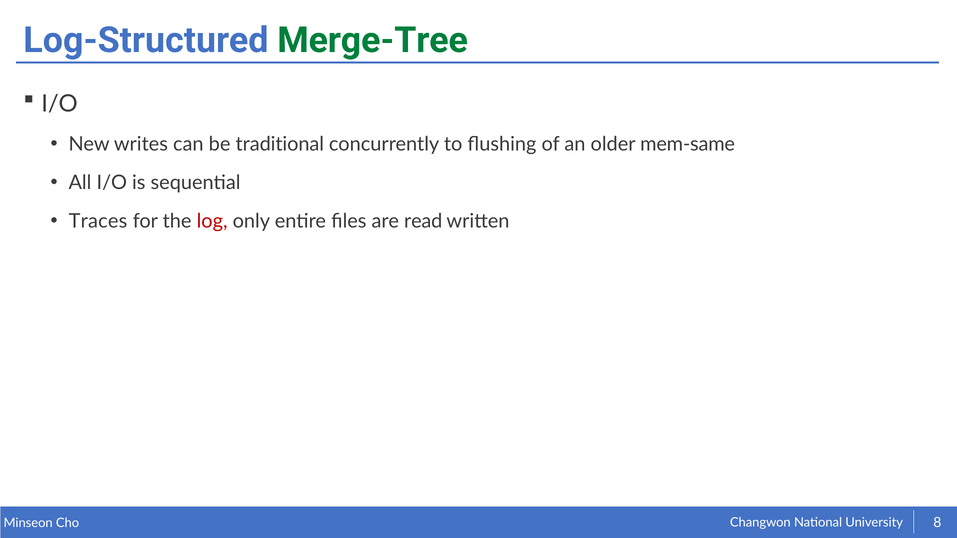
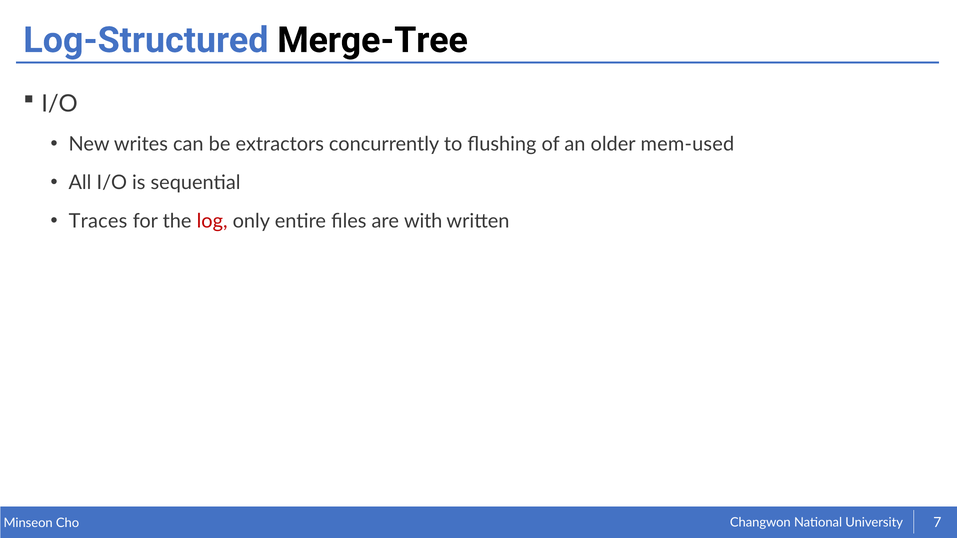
Merge-Tree colour: green -> black
traditional: traditional -> extractors
mem-same: mem-same -> mem-used
read: read -> with
8: 8 -> 7
